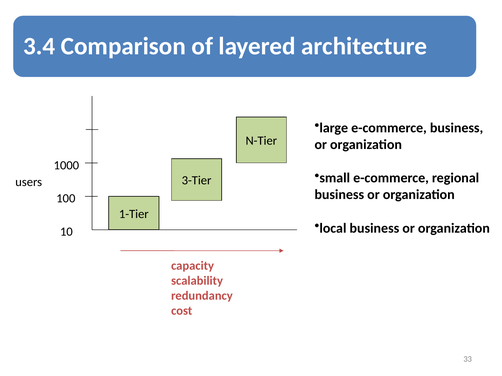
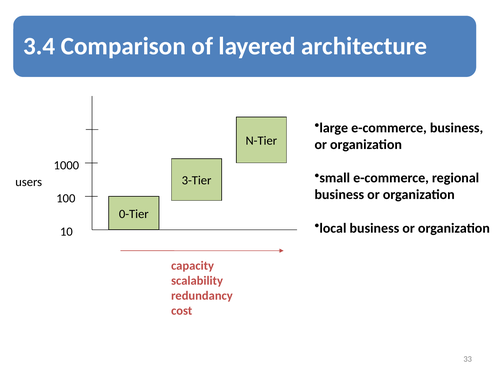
1-Tier: 1-Tier -> 0-Tier
